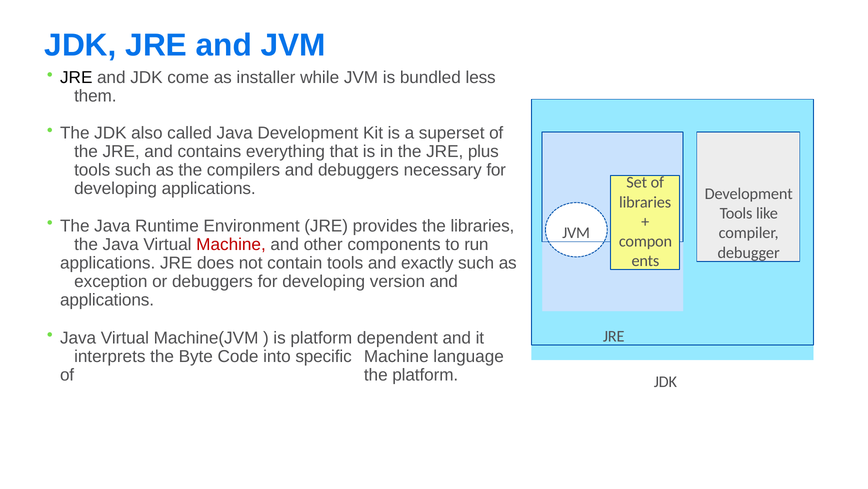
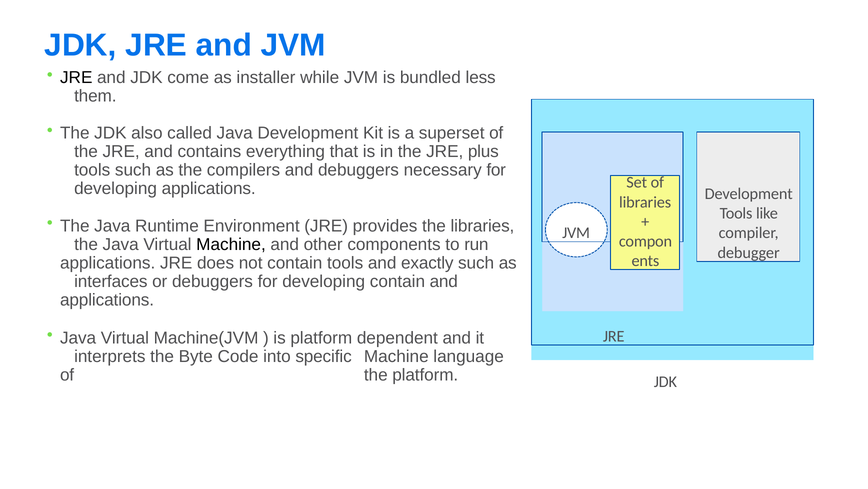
Machine at (231, 244) colour: red -> black
exception: exception -> interfaces
developing version: version -> contain
